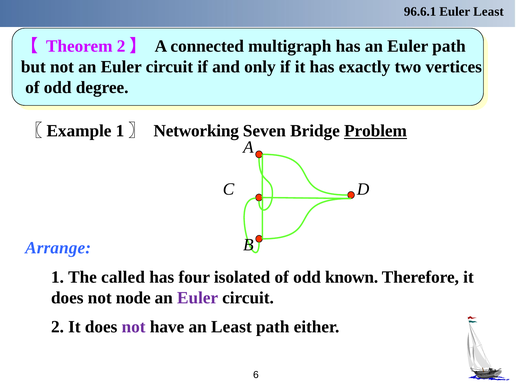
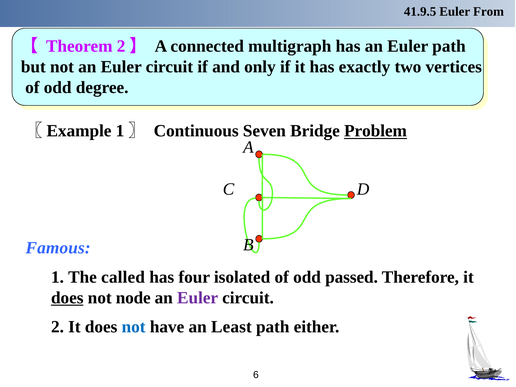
96.6.1: 96.6.1 -> 41.9.5
Euler Least: Least -> From
Networking: Networking -> Continuous
Arrange: Arrange -> Famous
known: known -> passed
does at (67, 298) underline: none -> present
not at (134, 327) colour: purple -> blue
